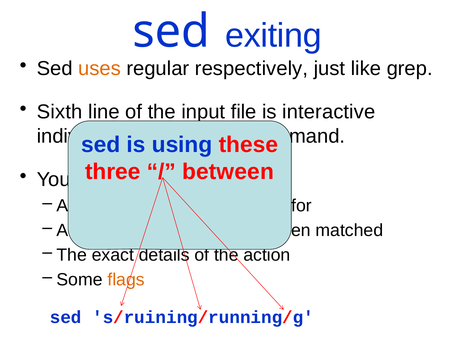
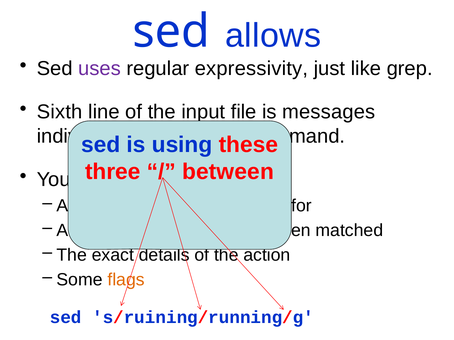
exiting: exiting -> allows
uses colour: orange -> purple
respectively: respectively -> expressivity
interactive: interactive -> messages
